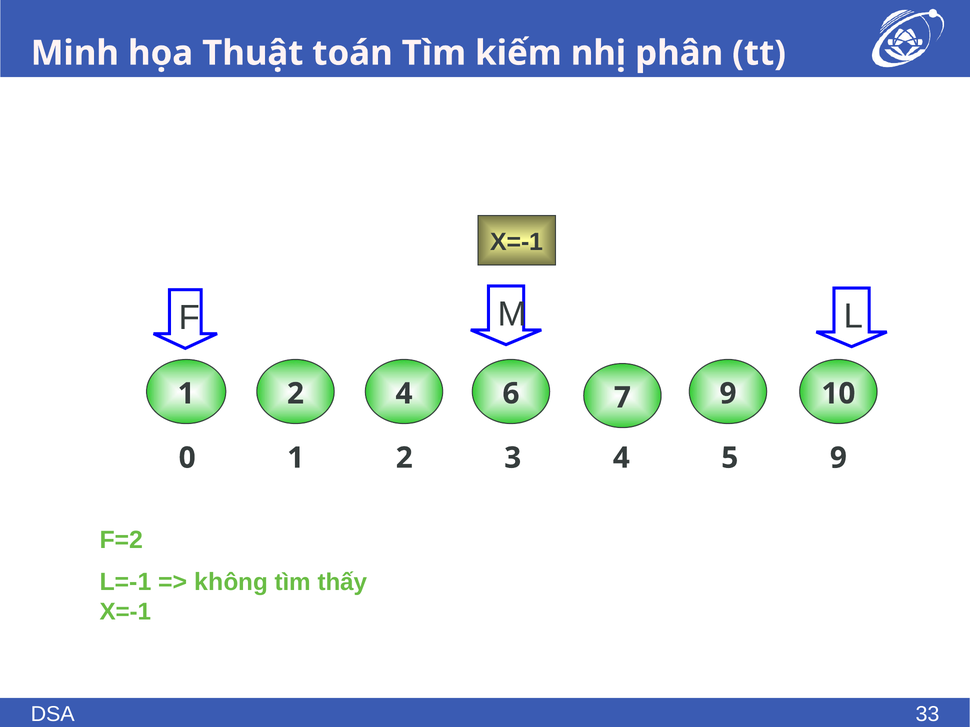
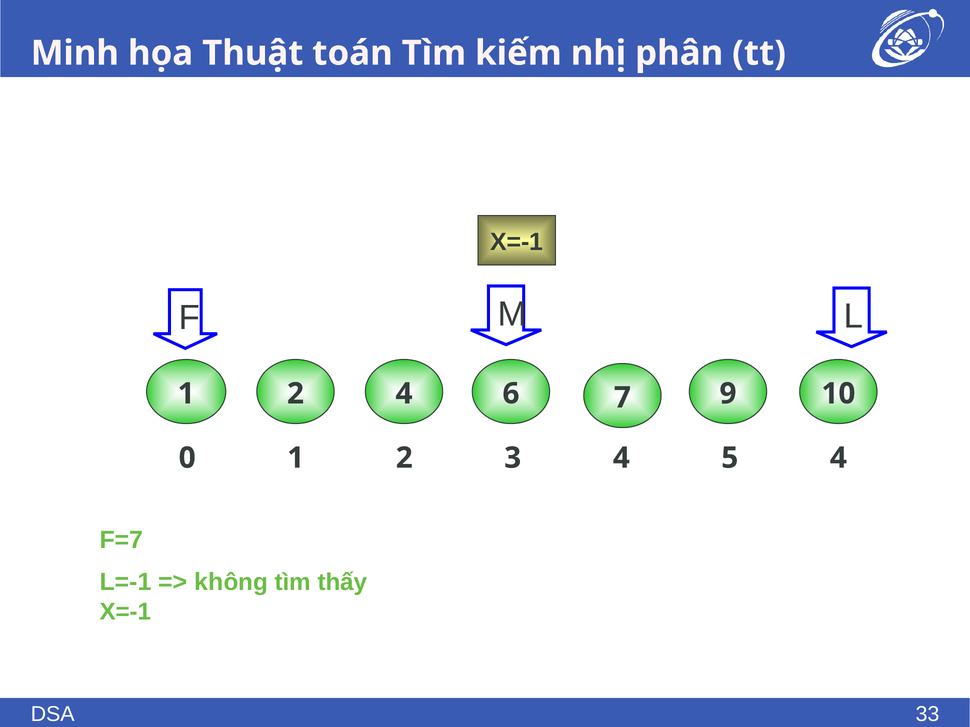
5 9: 9 -> 4
F=2: F=2 -> F=7
